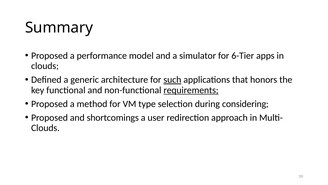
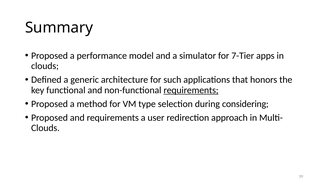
6-Tier: 6-Tier -> 7-Tier
such underline: present -> none
and shortcomings: shortcomings -> requirements
